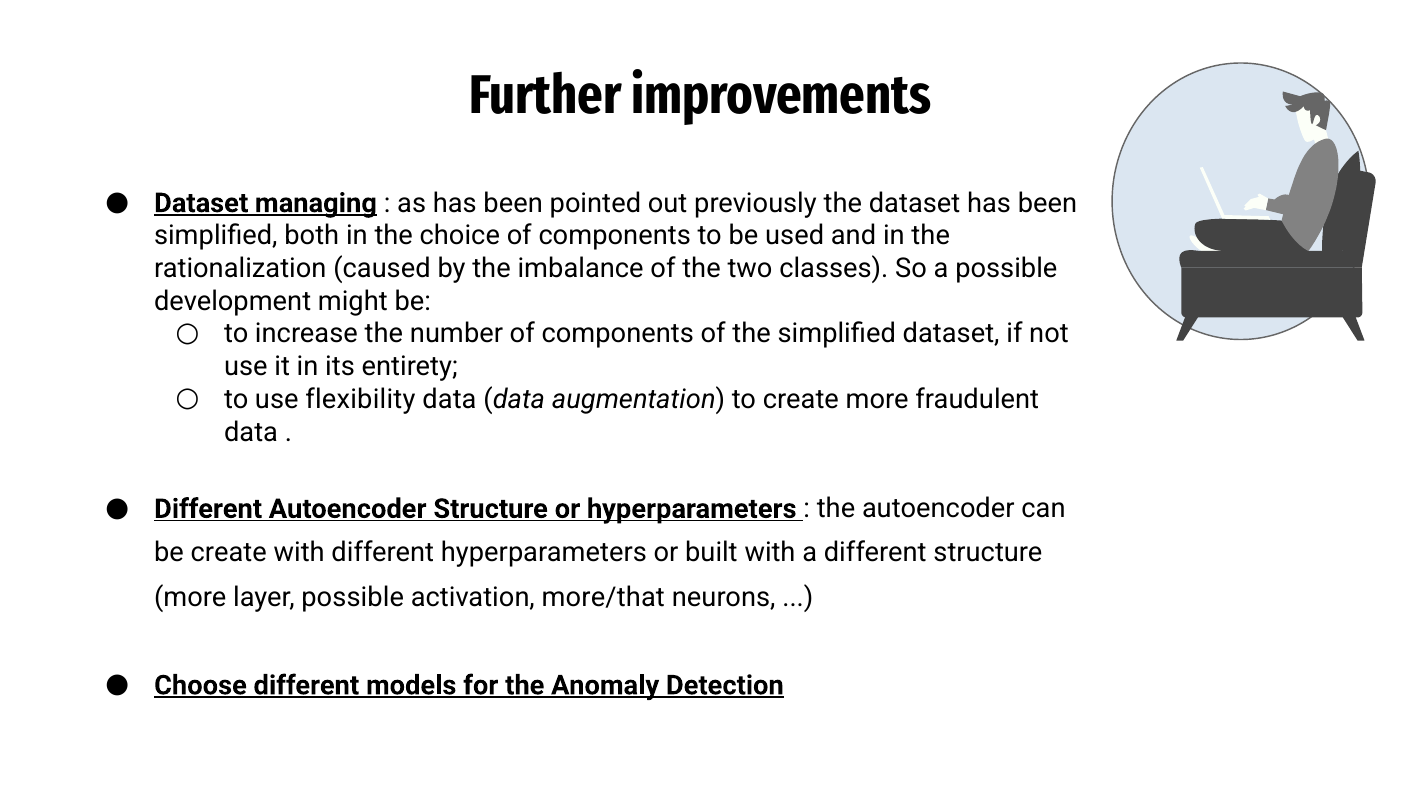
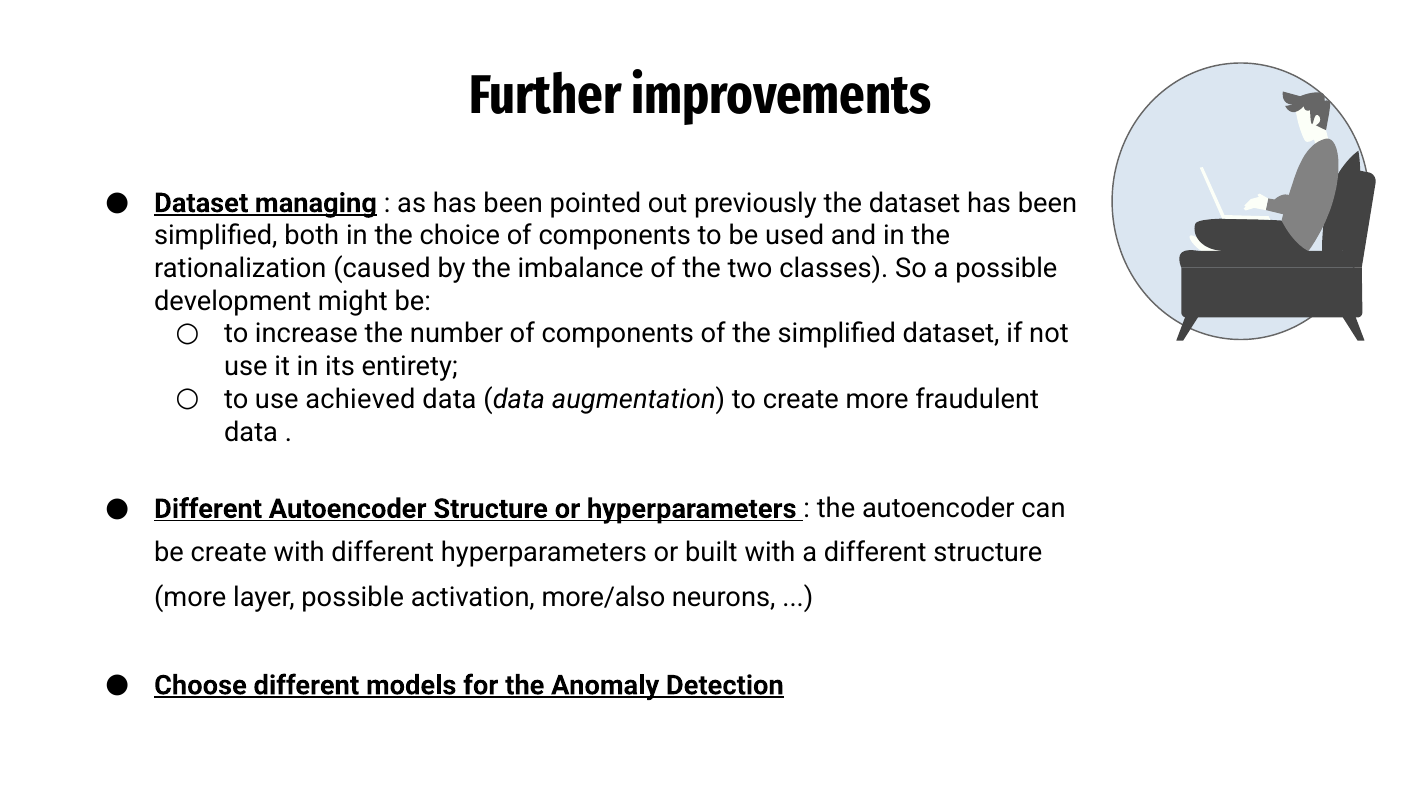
flexibility: flexibility -> achieved
more/that: more/that -> more/also
